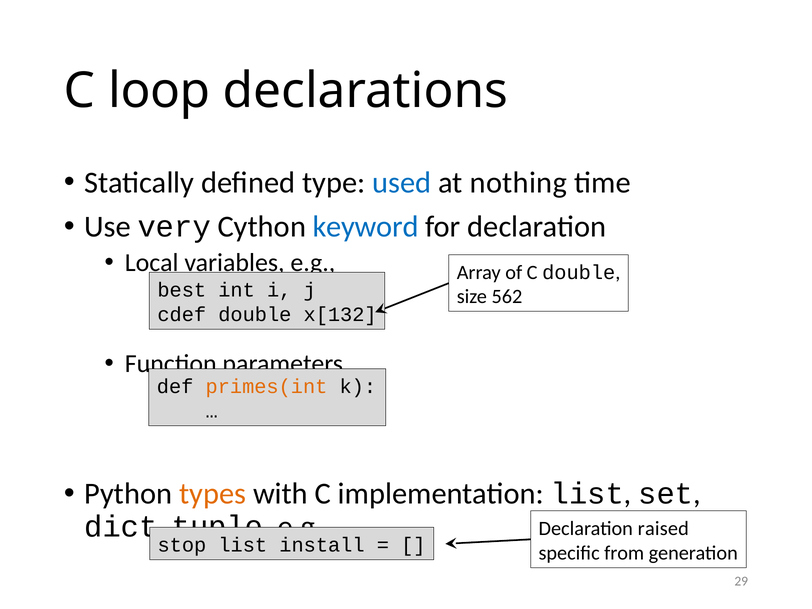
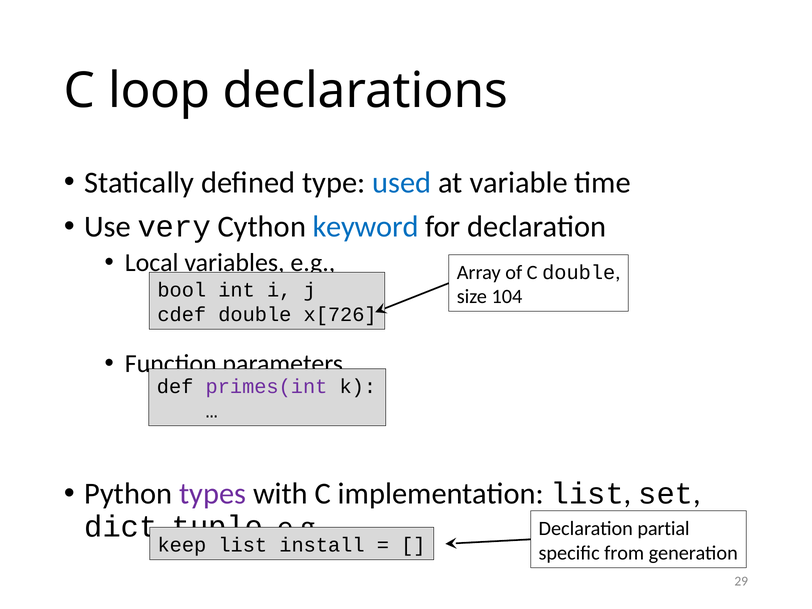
nothing: nothing -> variable
best: best -> bool
562: 562 -> 104
x[132: x[132 -> x[726
primes(int colour: orange -> purple
types colour: orange -> purple
raised: raised -> partial
stop: stop -> keep
